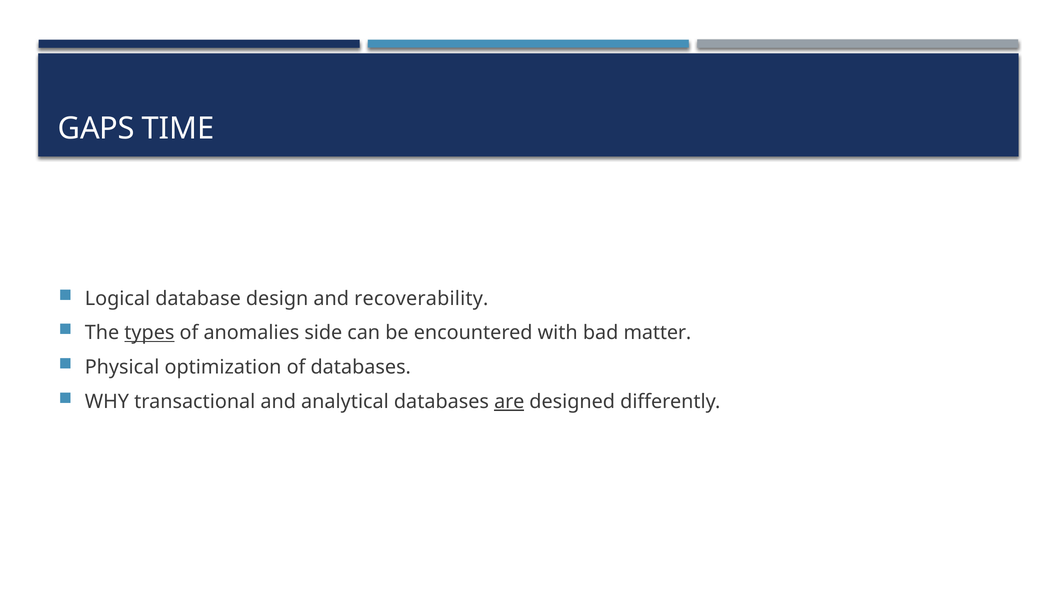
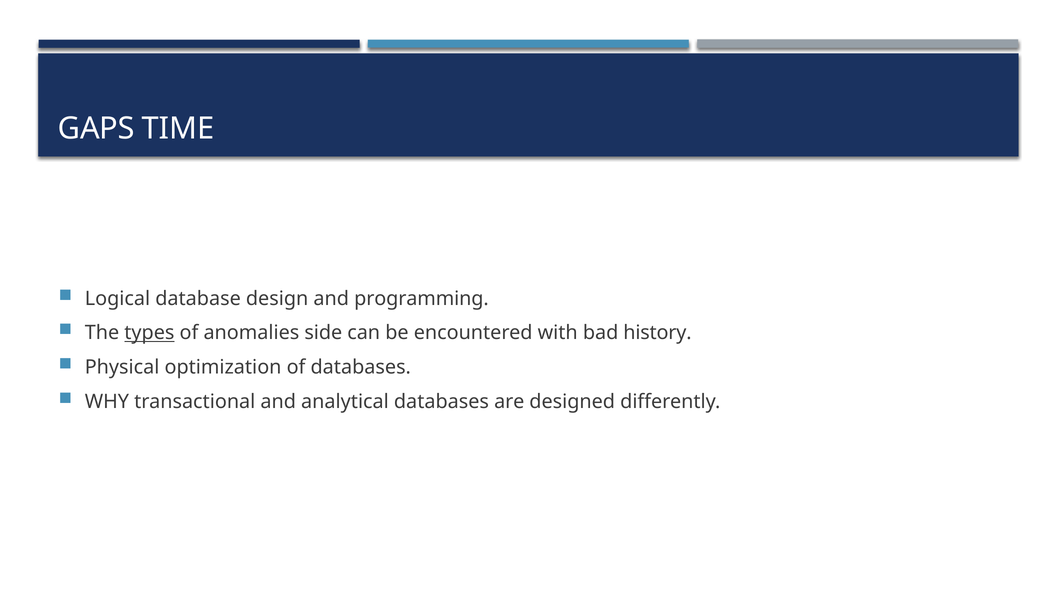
recoverability: recoverability -> programming
matter: matter -> history
are underline: present -> none
